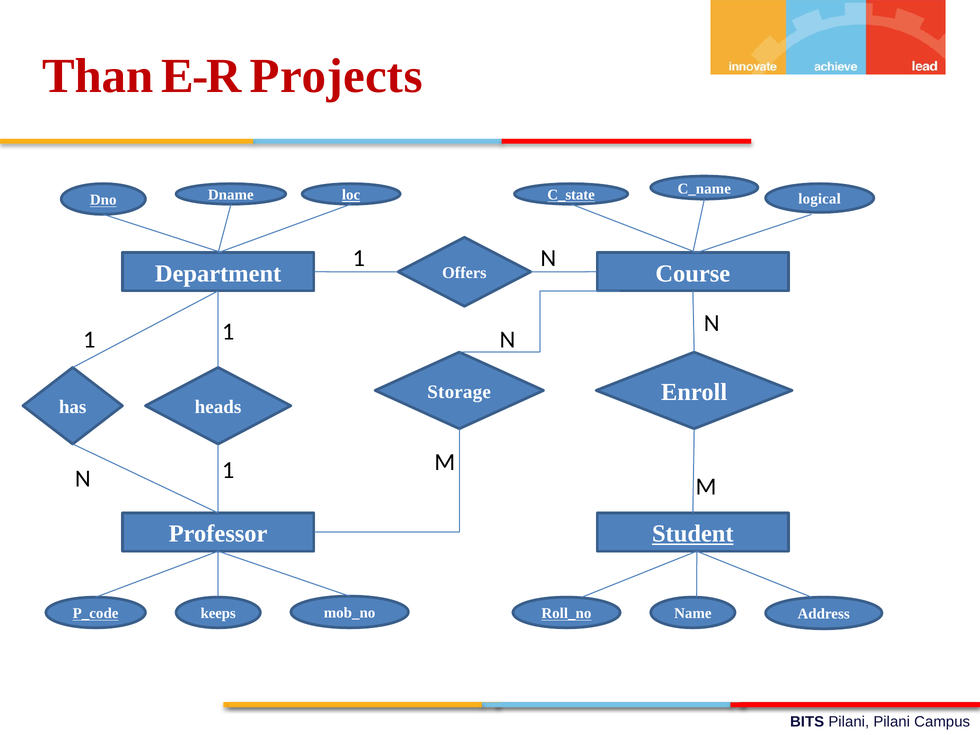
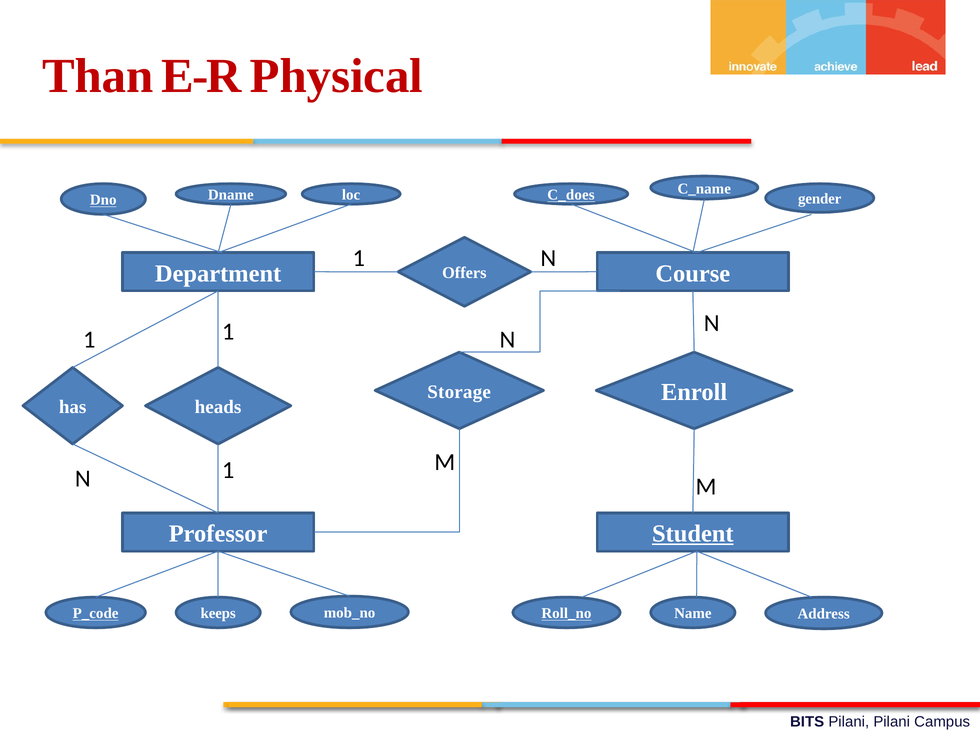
Projects: Projects -> Physical
C_state: C_state -> C_does
logical: logical -> gender
loc underline: present -> none
